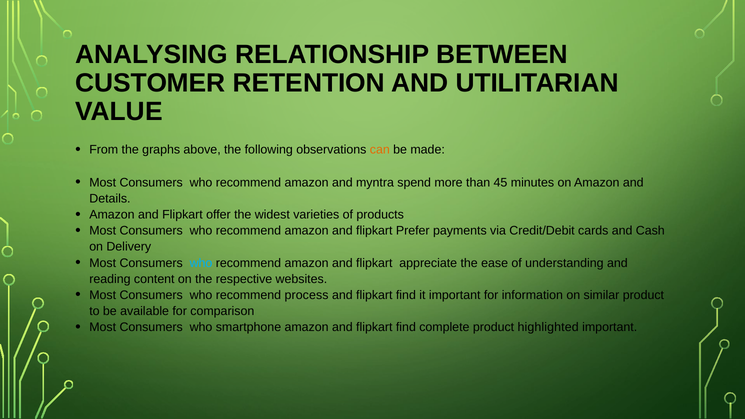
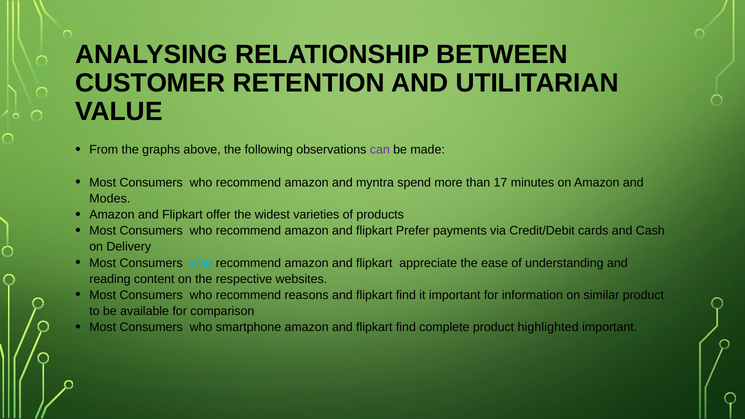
can colour: orange -> purple
45: 45 -> 17
Details: Details -> Modes
process: process -> reasons
